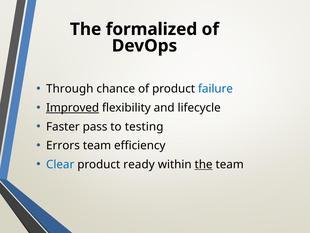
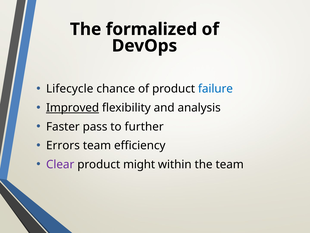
Through: Through -> Lifecycle
lifecycle: lifecycle -> analysis
testing: testing -> further
Clear colour: blue -> purple
ready: ready -> might
the at (204, 164) underline: present -> none
